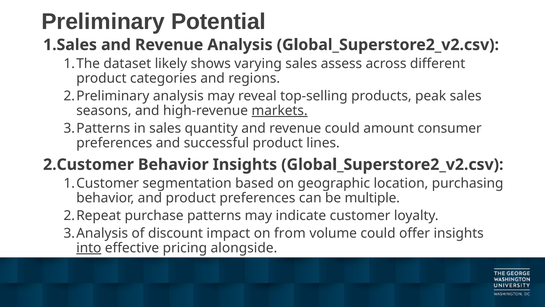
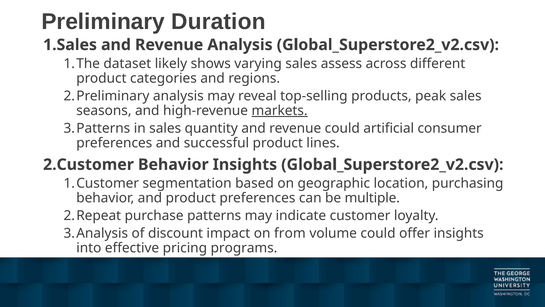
Potential: Potential -> Duration
amount: amount -> artificial
into underline: present -> none
alongside: alongside -> programs
